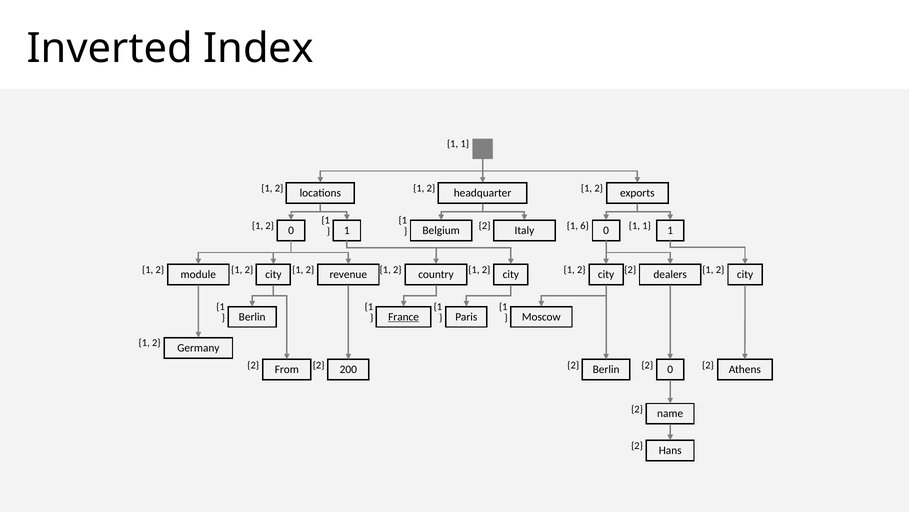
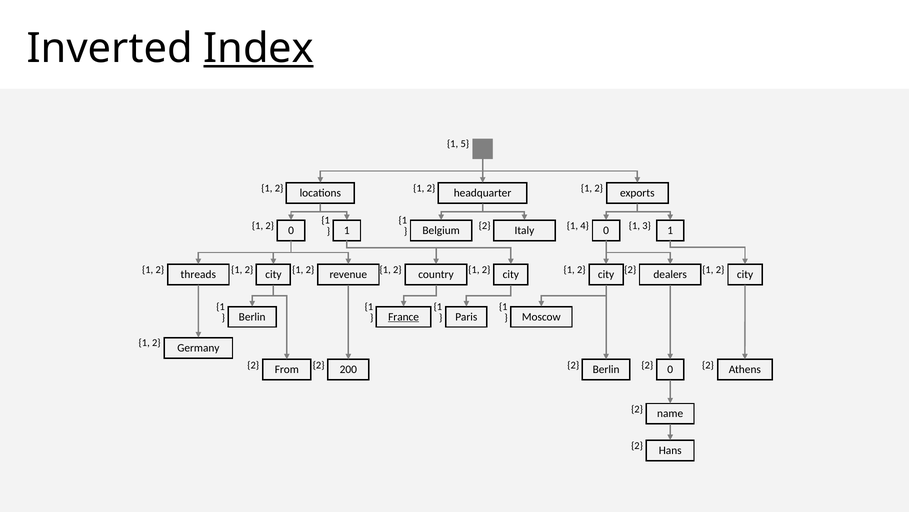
Index underline: none -> present
1 at (465, 144): 1 -> 5
6: 6 -> 4
1 at (647, 225): 1 -> 3
module: module -> threads
